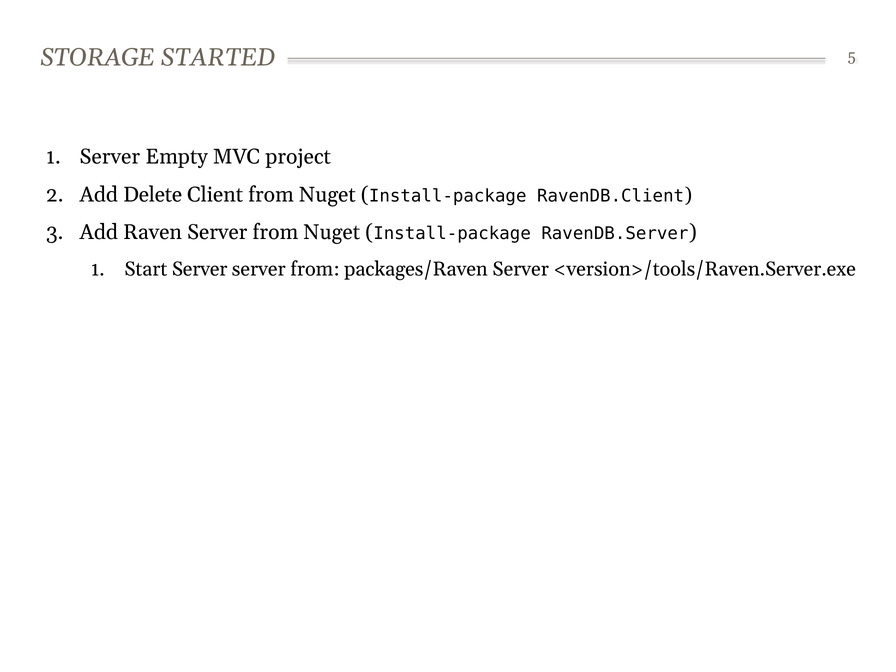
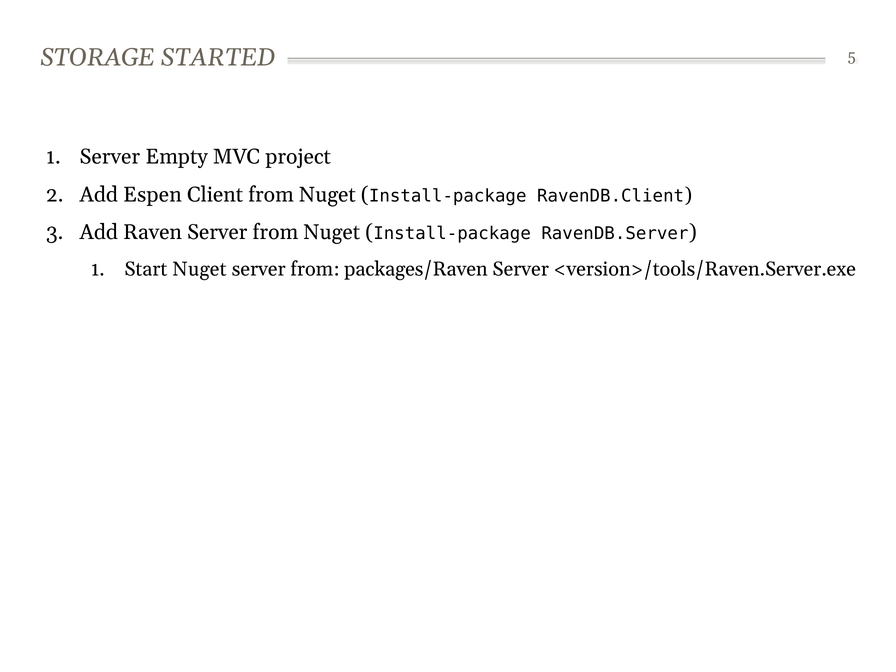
Delete: Delete -> Espen
Start Server: Server -> Nuget
